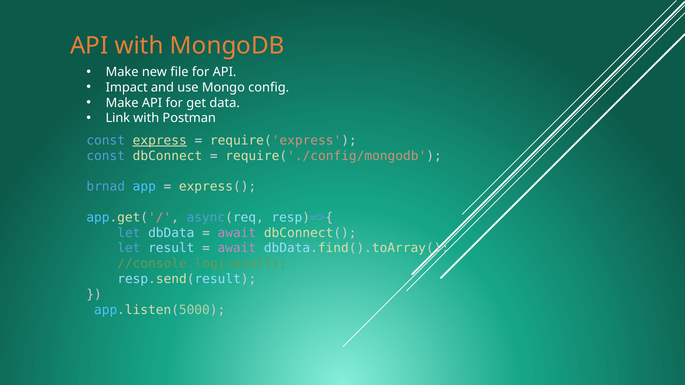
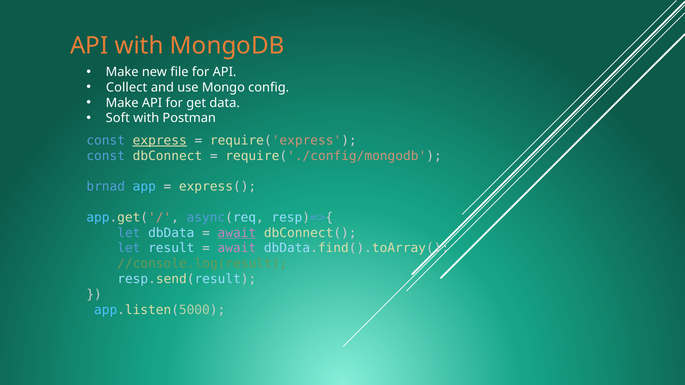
Impact: Impact -> Collect
Link: Link -> Soft
await at (237, 233) underline: none -> present
